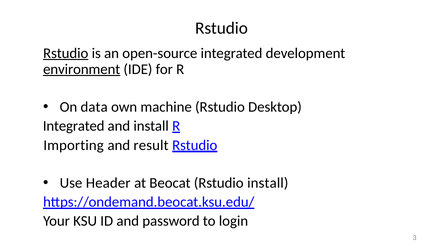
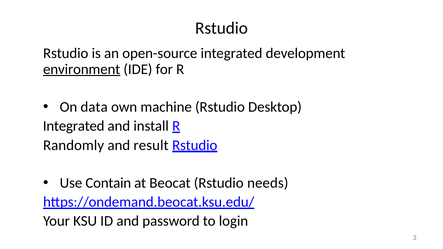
Rstudio at (66, 53) underline: present -> none
Importing: Importing -> Randomly
Header: Header -> Contain
Rstudio install: install -> needs
